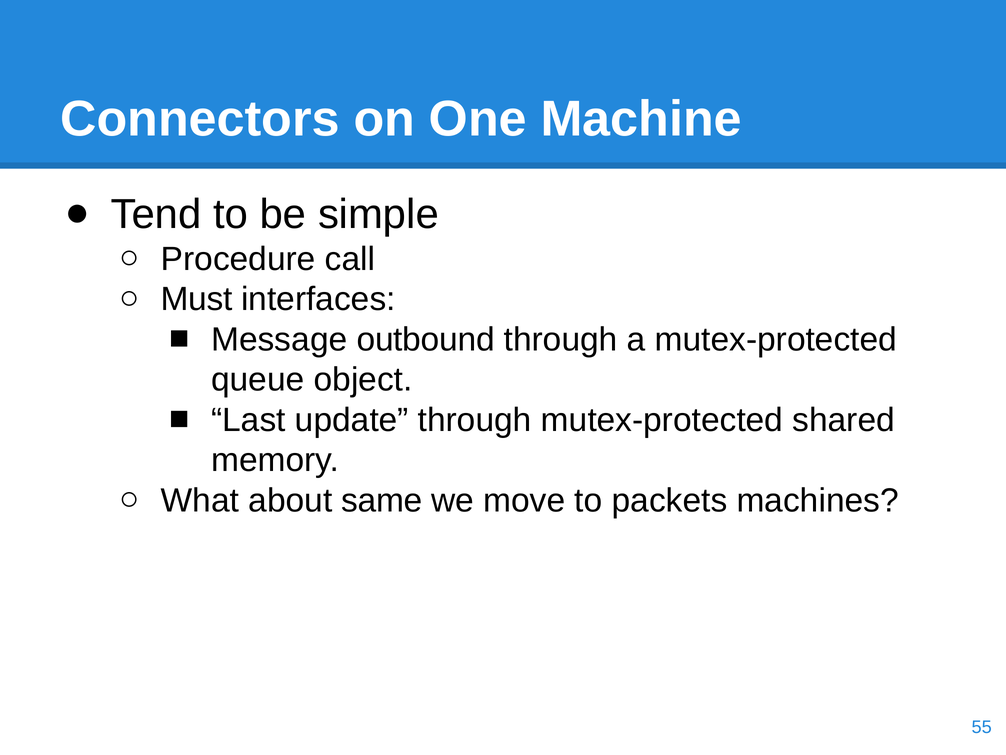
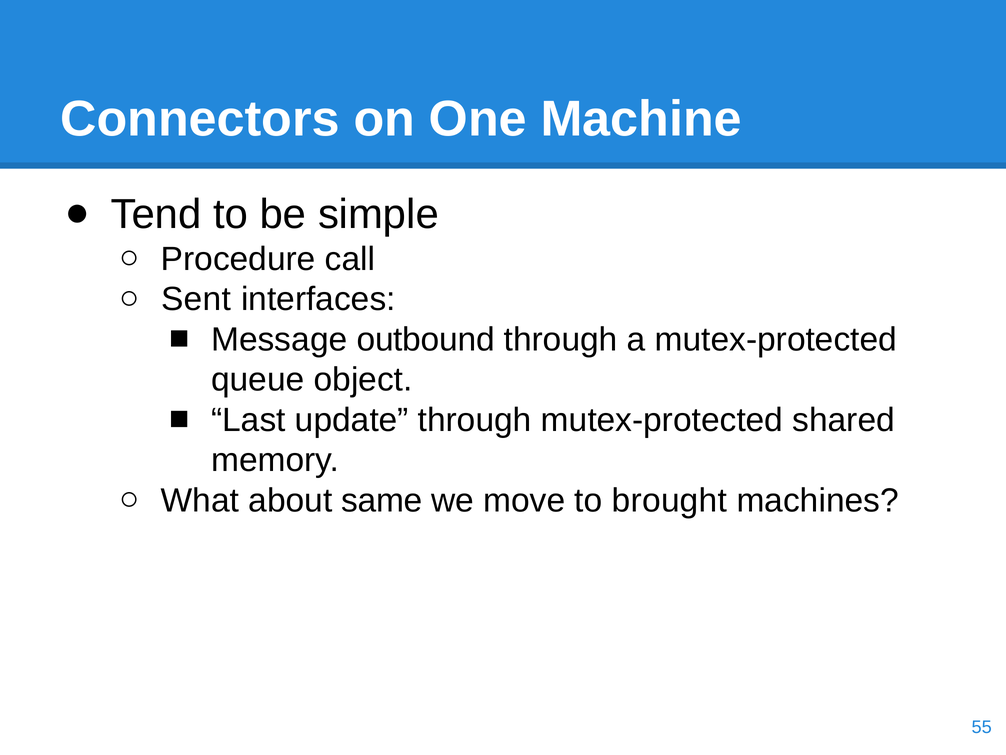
Must: Must -> Sent
packets: packets -> brought
